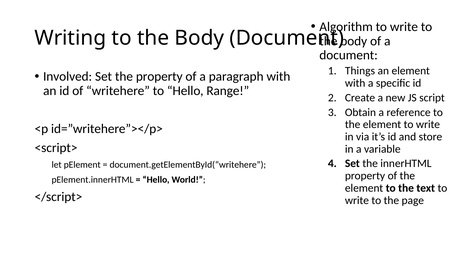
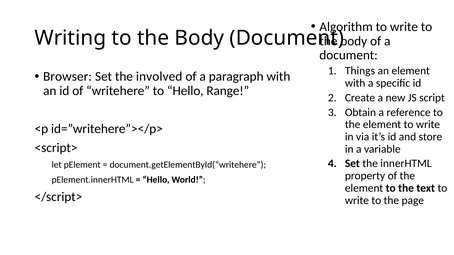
Involved: Involved -> Browser
the property: property -> involved
